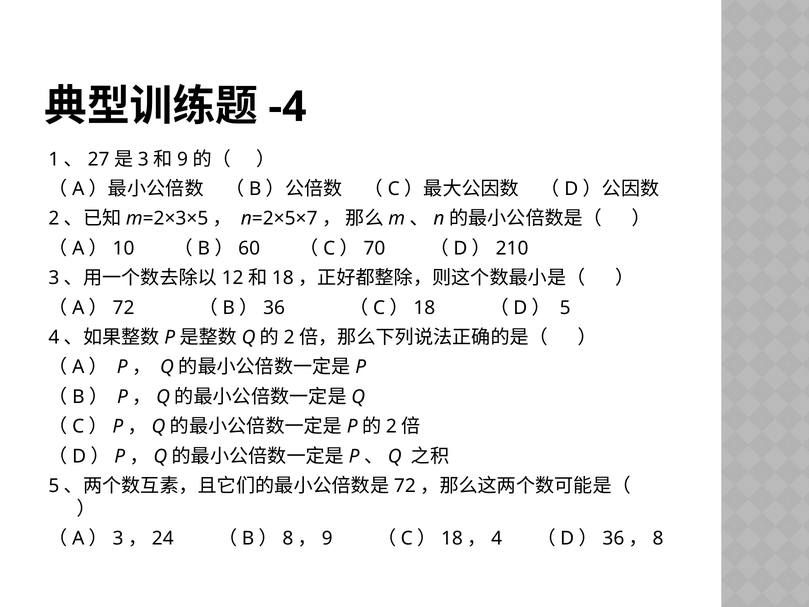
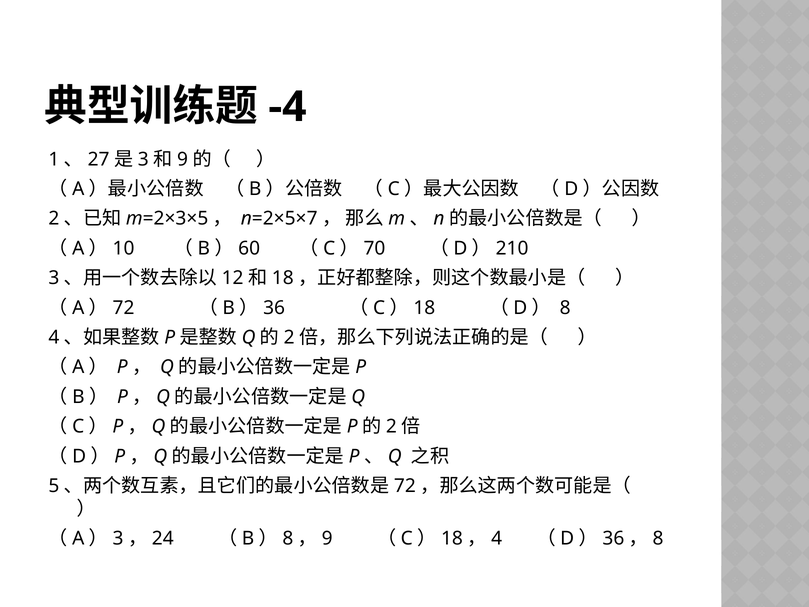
5: 5 -> 8
